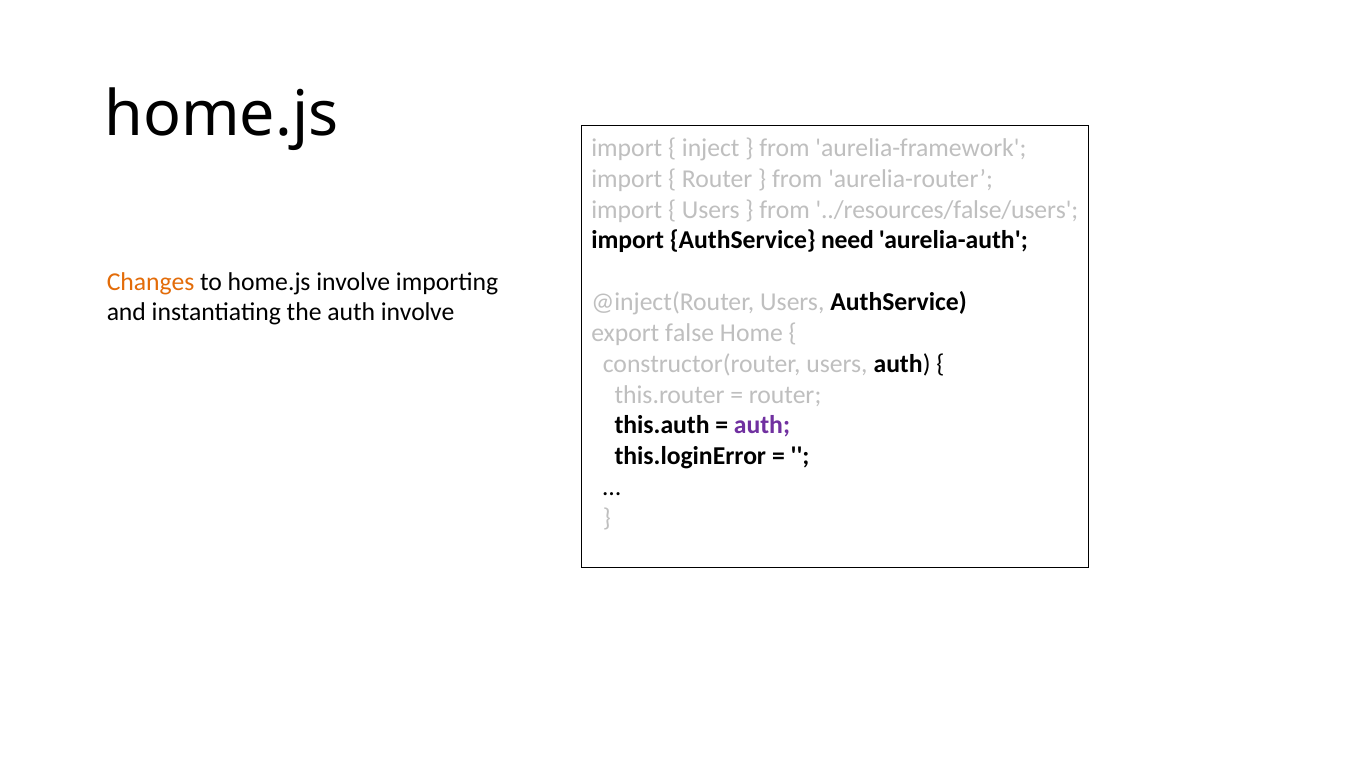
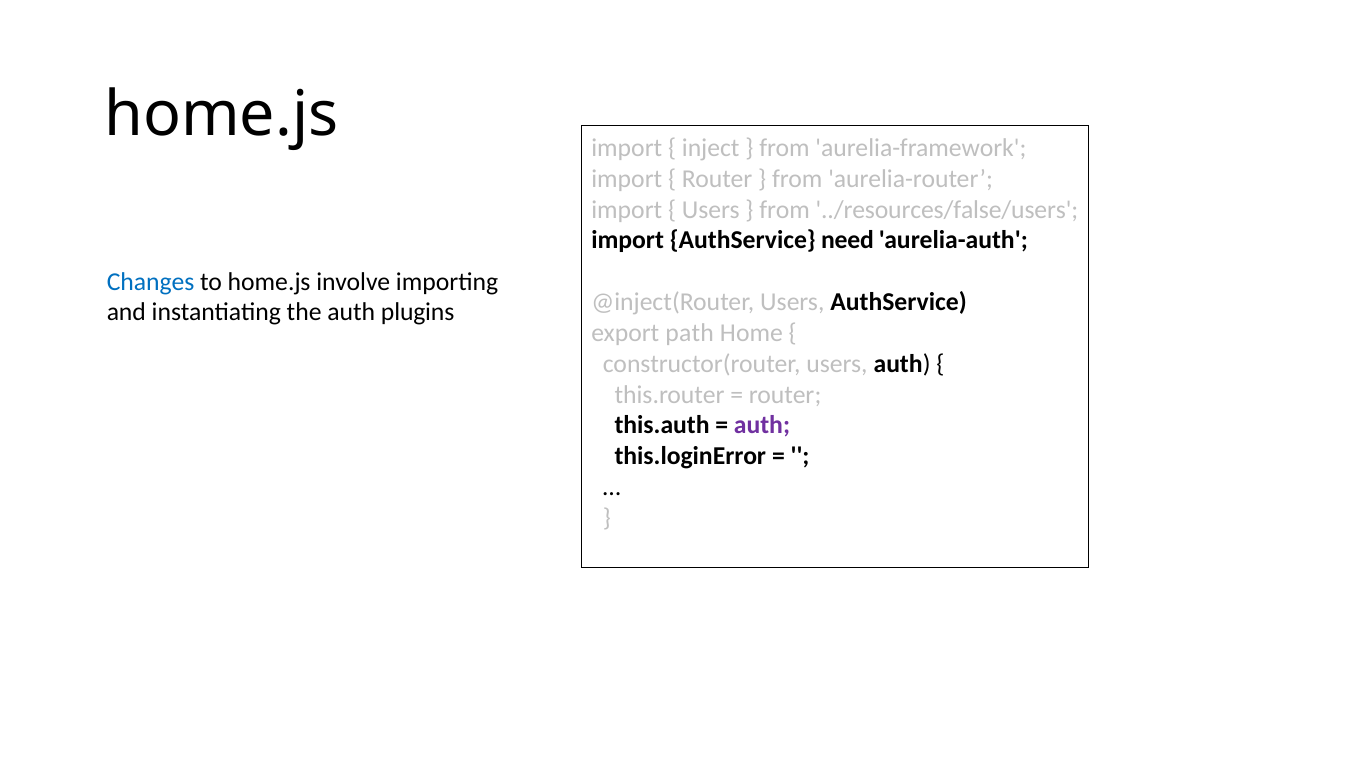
Changes colour: orange -> blue
auth involve: involve -> plugins
false: false -> path
